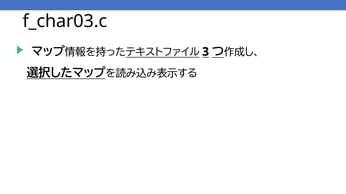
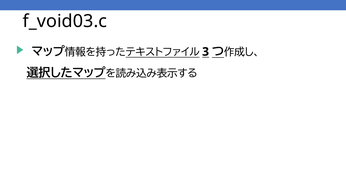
f_char03.c: f_char03.c -> f_void03.c
